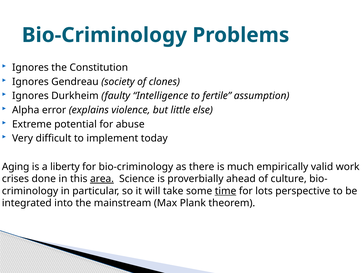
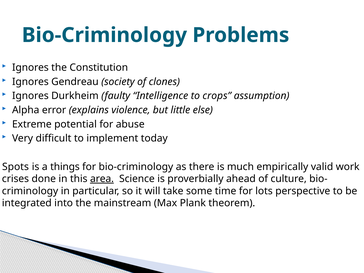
fertile: fertile -> crops
Aging: Aging -> Spots
liberty: liberty -> things
time underline: present -> none
